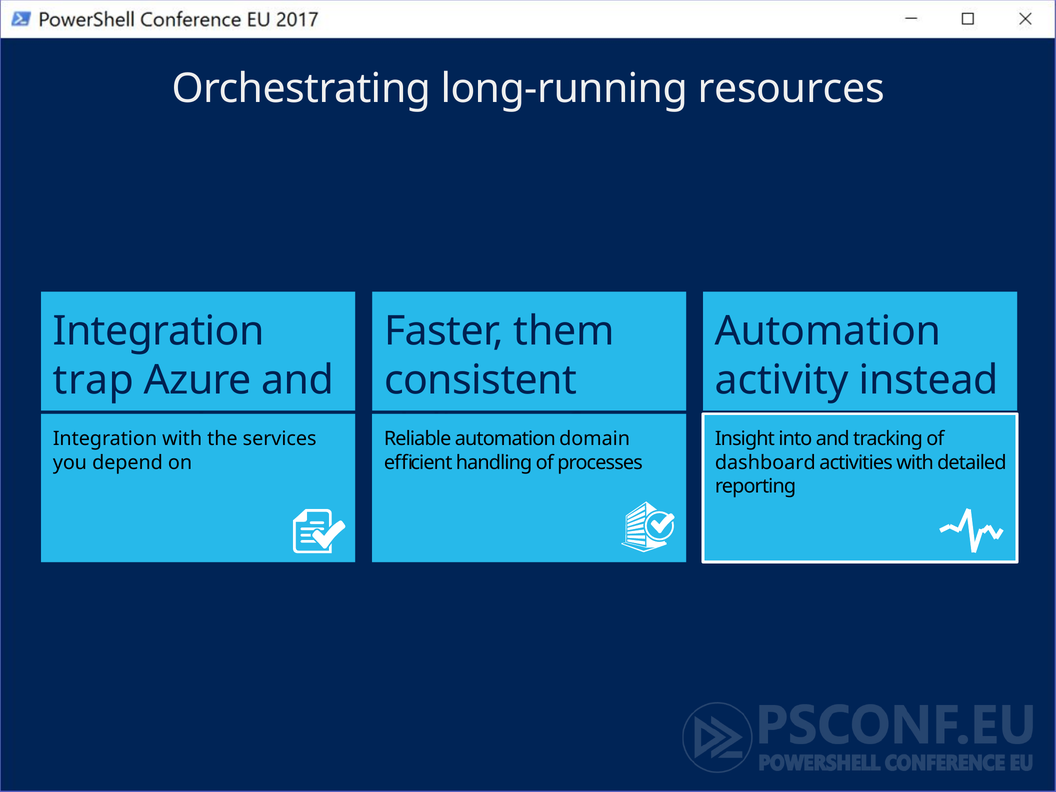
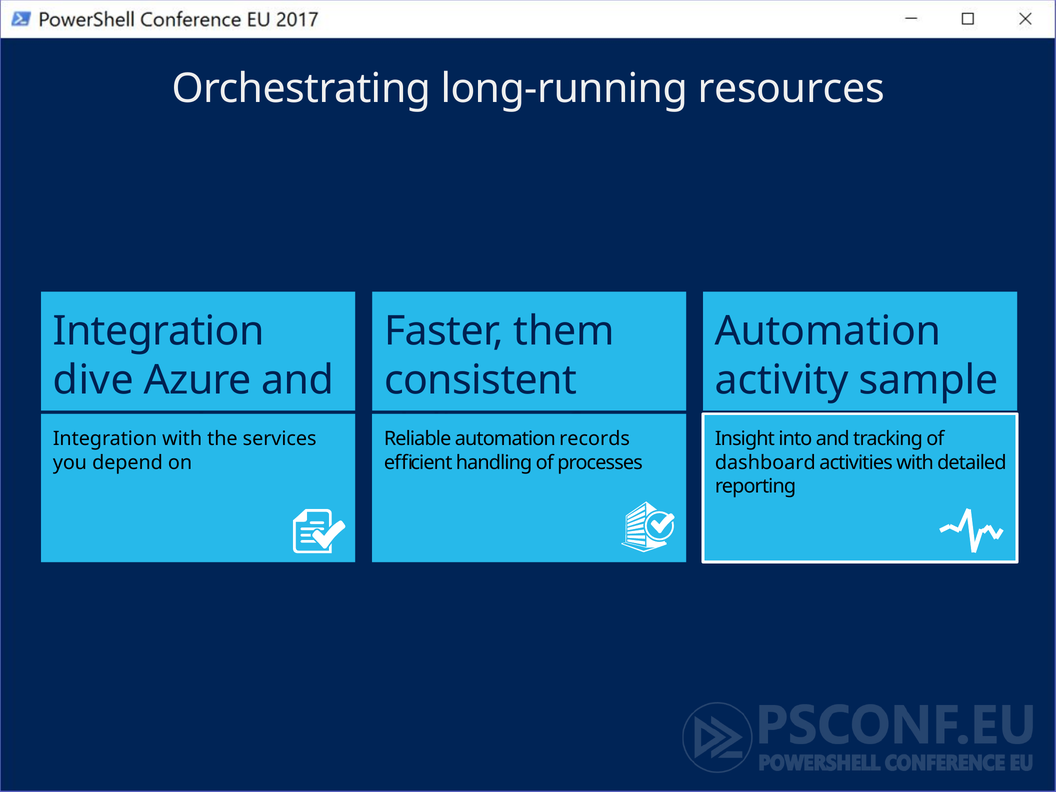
trap: trap -> dive
instead: instead -> sample
domain: domain -> records
